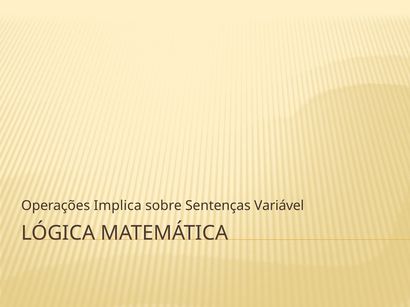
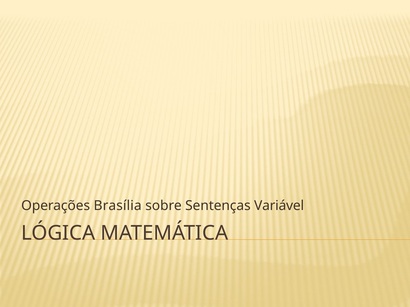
Implica: Implica -> Brasília
